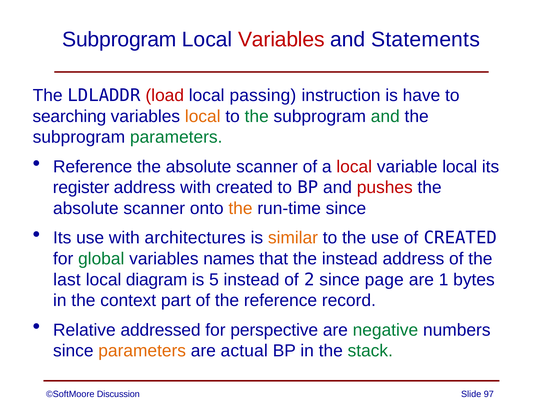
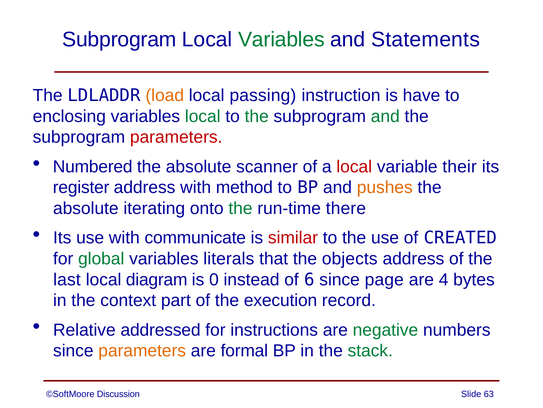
Variables at (281, 40) colour: red -> green
load colour: red -> orange
searching: searching -> enclosing
local at (203, 116) colour: orange -> green
parameters at (176, 137) colour: green -> red
Reference at (93, 166): Reference -> Numbered
variable local: local -> their
with created: created -> method
pushes colour: red -> orange
scanner at (154, 208): scanner -> iterating
the at (240, 208) colour: orange -> green
run-time since: since -> there
architectures: architectures -> communicate
similar colour: orange -> red
names: names -> literals
the instead: instead -> objects
5: 5 -> 0
2: 2 -> 6
1: 1 -> 4
the reference: reference -> execution
perspective: perspective -> instructions
actual: actual -> formal
97: 97 -> 63
